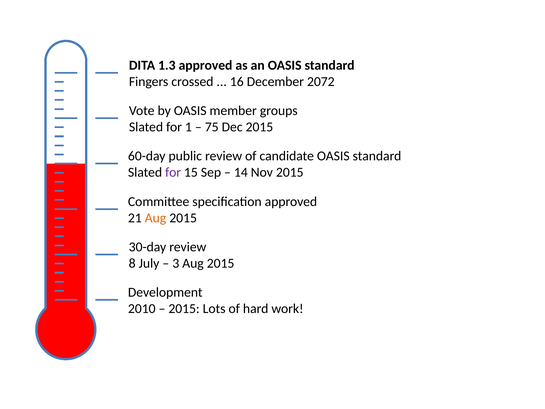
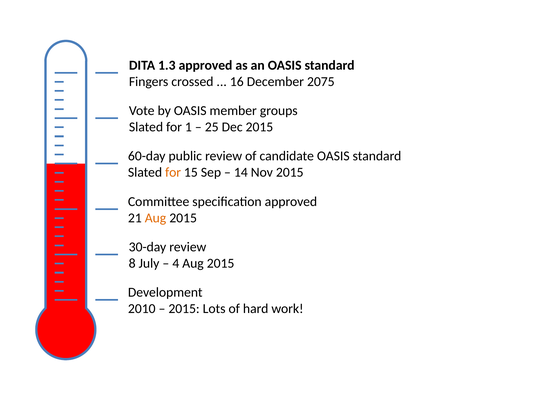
2072: 2072 -> 2075
75: 75 -> 25
for at (173, 172) colour: purple -> orange
3: 3 -> 4
